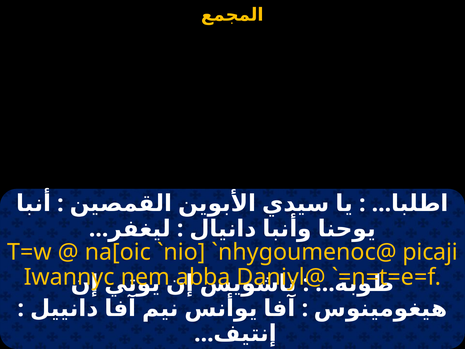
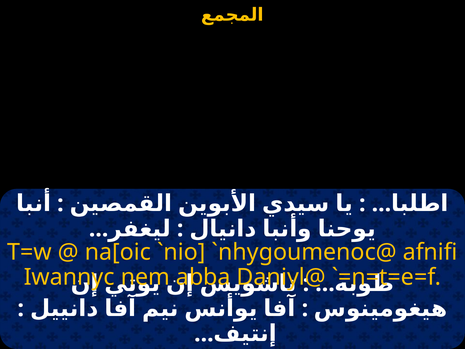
picaji: picaji -> afnifi
